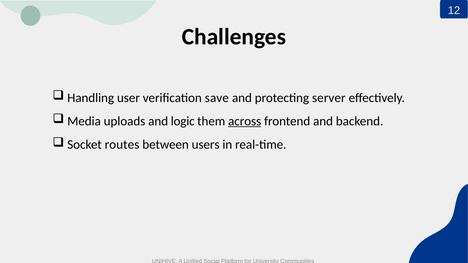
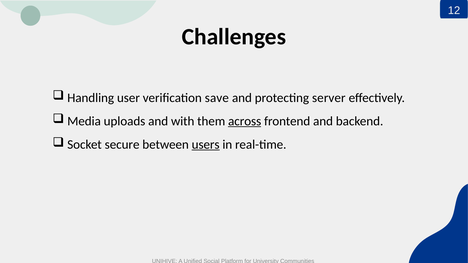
logic: logic -> with
routes: routes -> secure
users underline: none -> present
